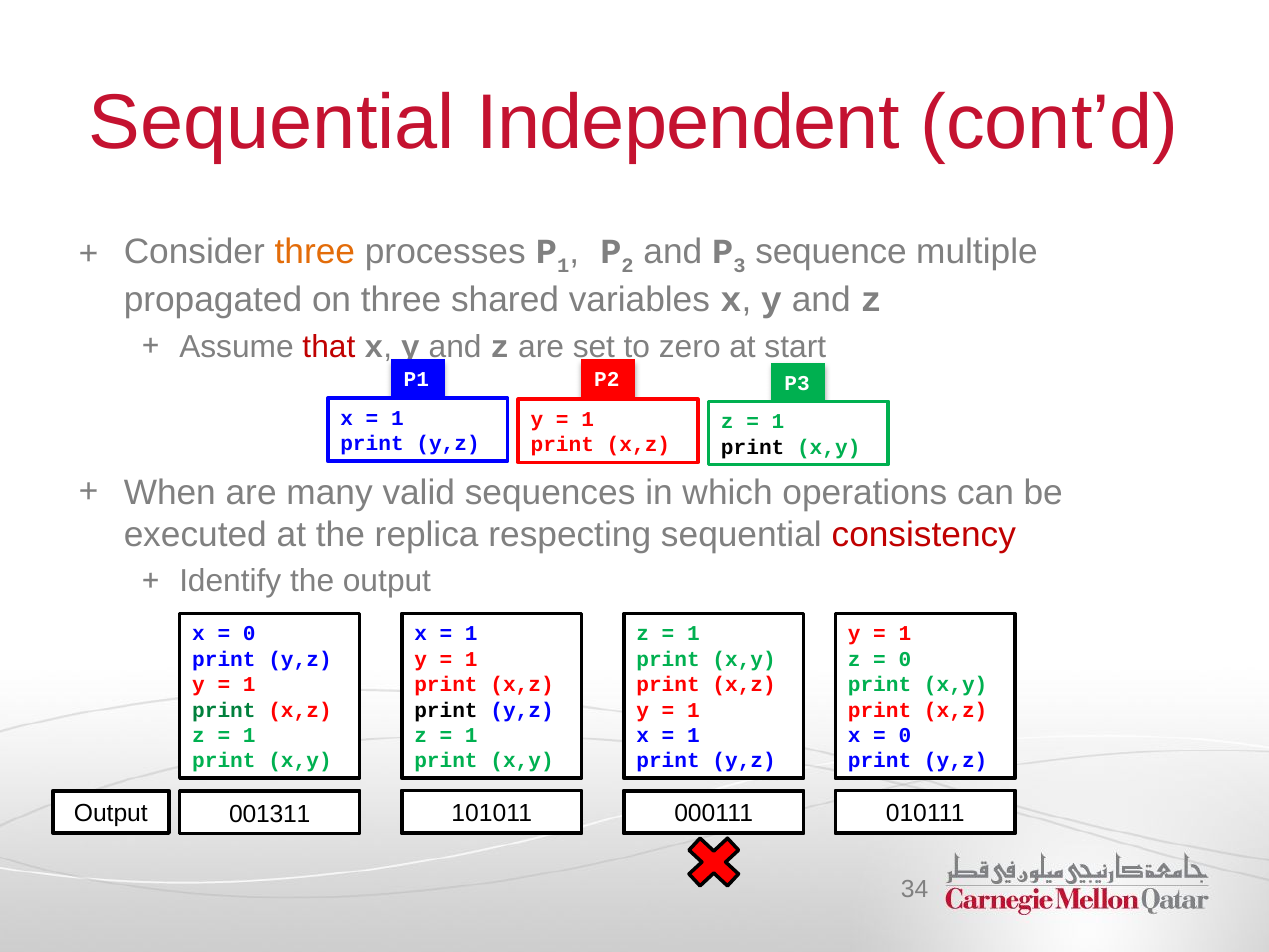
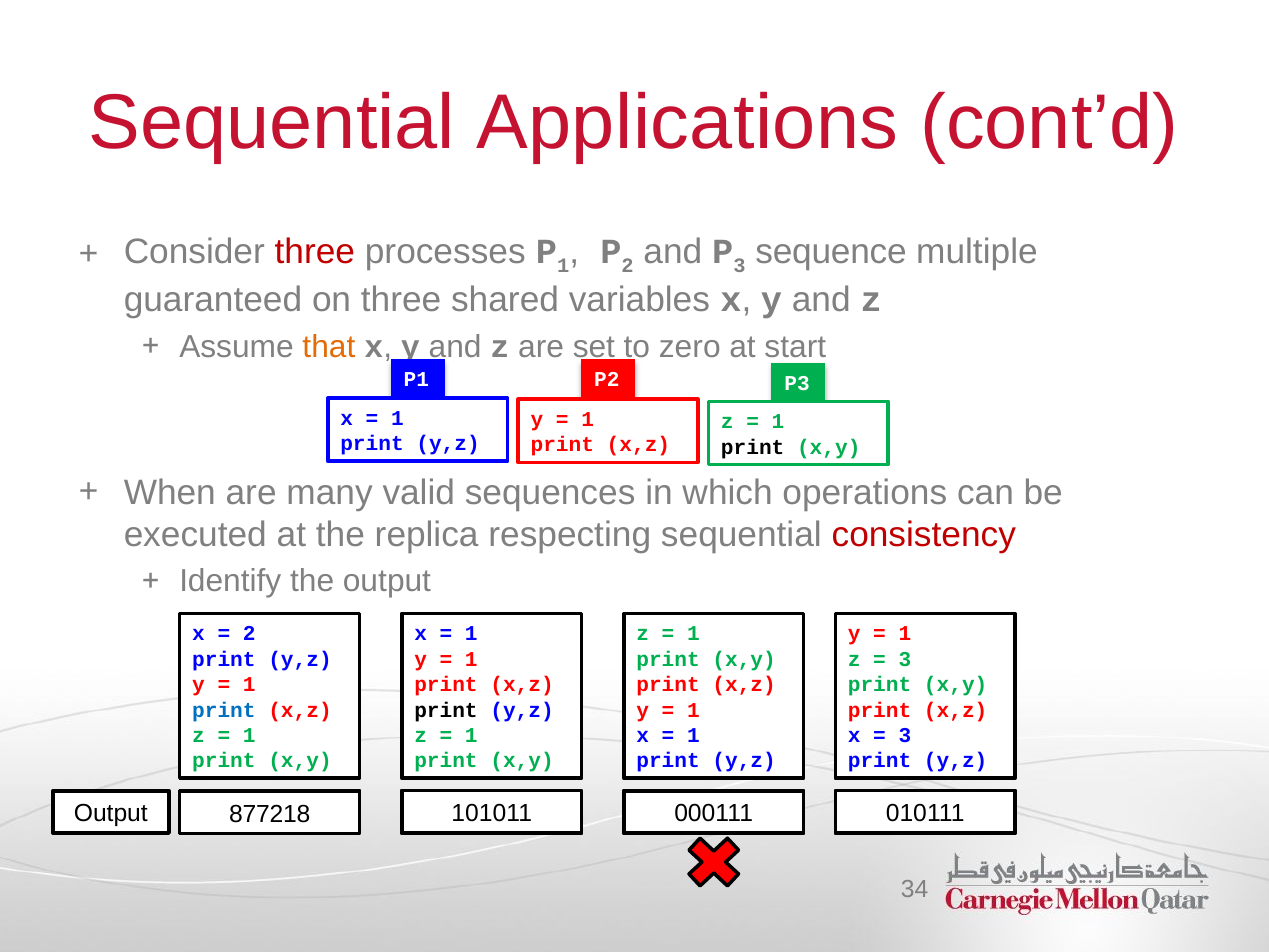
Independent: Independent -> Applications
three at (315, 252) colour: orange -> red
propagated: propagated -> guaranteed
that colour: red -> orange
0 at (249, 634): 0 -> 2
0 at (905, 659): 0 -> 3
print at (224, 710) colour: green -> blue
0 at (905, 735): 0 -> 3
001311: 001311 -> 877218
